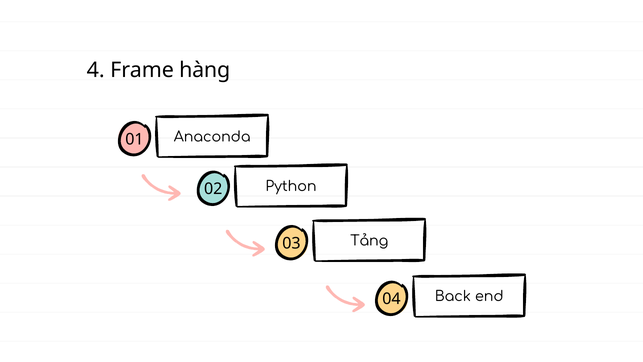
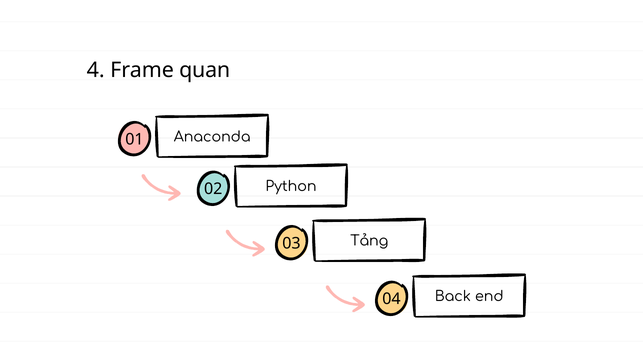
hàng: hàng -> quan
